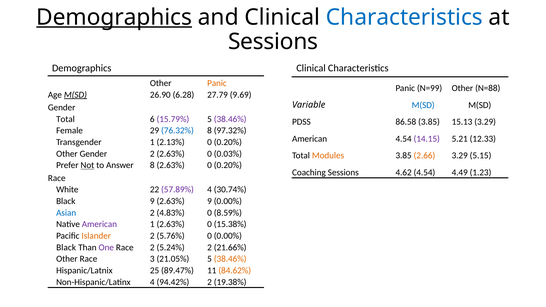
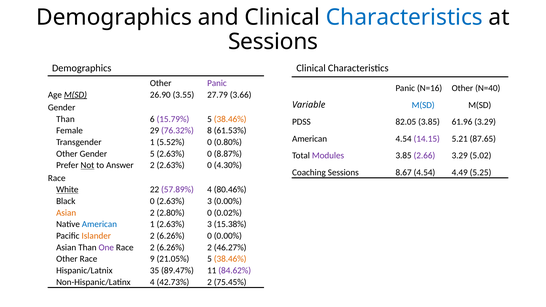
Demographics at (114, 17) underline: present -> none
Panic at (217, 83) colour: orange -> purple
N=99: N=99 -> N=16
N=88: N=88 -> N=40
6.28: 6.28 -> 3.55
9.69: 9.69 -> 3.66
Total at (65, 119): Total -> Than
38.46% at (230, 119) colour: purple -> orange
86.58: 86.58 -> 82.05
15.13: 15.13 -> 61.96
76.32% colour: blue -> purple
97.32%: 97.32% -> 61.53%
12.33: 12.33 -> 87.65
2.13%: 2.13% -> 5.52%
0.20% at (228, 142): 0.20% -> 0.80%
Gender 2: 2 -> 5
0.03%: 0.03% -> 8.87%
Modules colour: orange -> purple
2.66 colour: orange -> purple
5.15: 5.15 -> 5.02
Answer 8: 8 -> 2
2.63% 0 0.20%: 0.20% -> 4.30%
4.62: 4.62 -> 8.67
1.23: 1.23 -> 5.25
White underline: none -> present
30.74%: 30.74% -> 80.46%
Black 9: 9 -> 0
9 at (210, 201): 9 -> 3
Asian at (66, 213) colour: blue -> orange
4.83%: 4.83% -> 2.80%
8.59%: 8.59% -> 0.02%
American at (99, 224) colour: purple -> blue
1 2.63% 0: 0 -> 3
5.76% at (171, 236): 5.76% -> 6.26%
Black at (66, 248): Black -> Asian
Race 2 5.24%: 5.24% -> 6.26%
21.66%: 21.66% -> 46.27%
3: 3 -> 9
25: 25 -> 35
84.62% colour: orange -> purple
94.42%: 94.42% -> 42.73%
19.38%: 19.38% -> 75.45%
